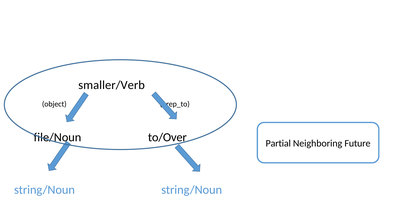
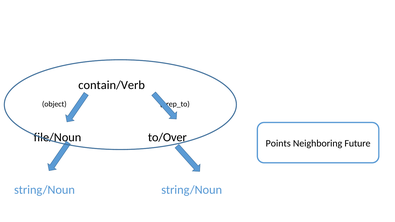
smaller/Verb: smaller/Verb -> contain/Verb
Partial: Partial -> Points
